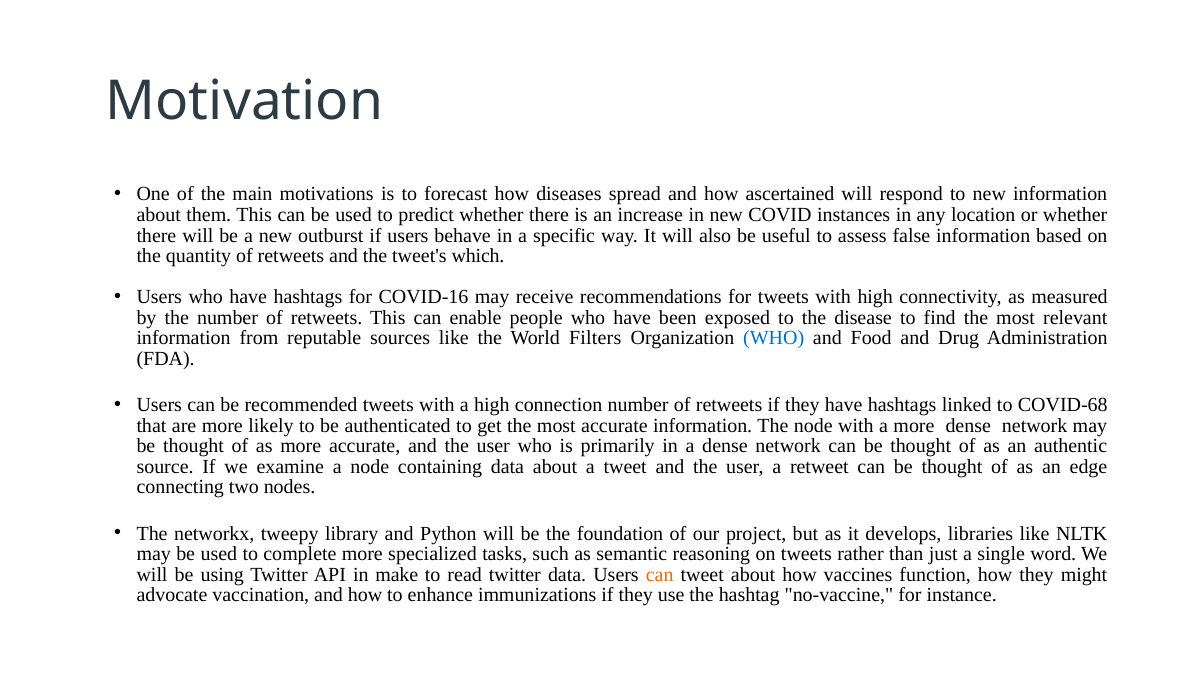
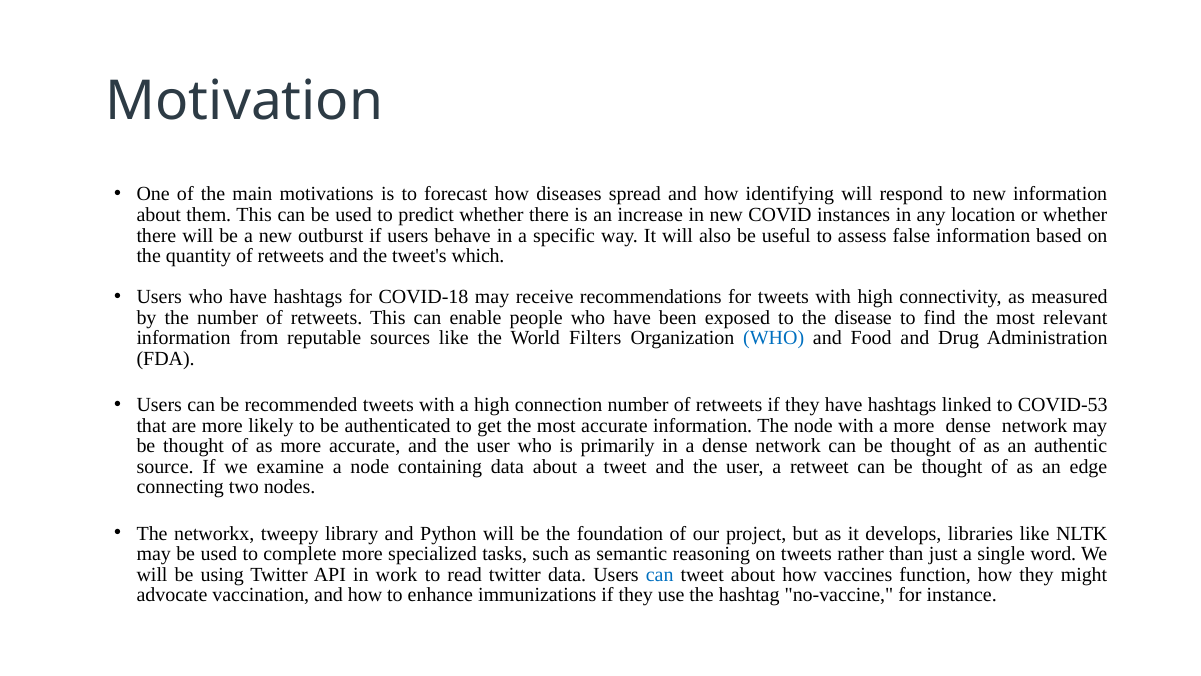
ascertained: ascertained -> identifying
COVID-16: COVID-16 -> COVID-18
COVID-68: COVID-68 -> COVID-53
make: make -> work
can at (660, 574) colour: orange -> blue
